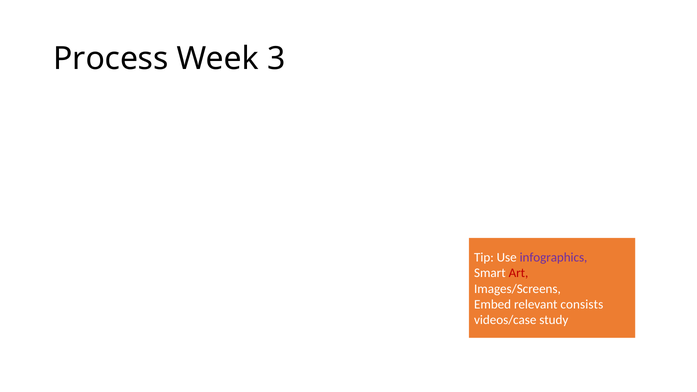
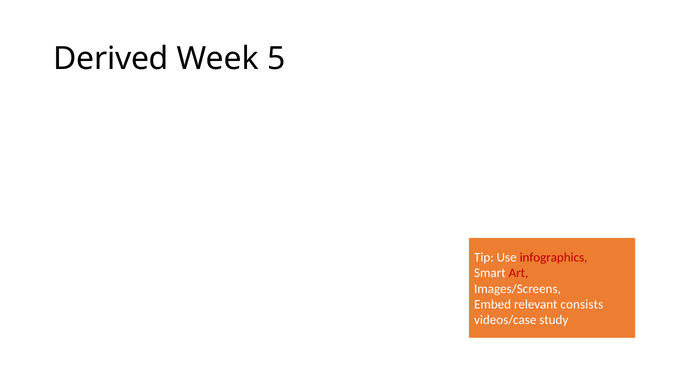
Process: Process -> Derived
3: 3 -> 5
infographics colour: purple -> red
